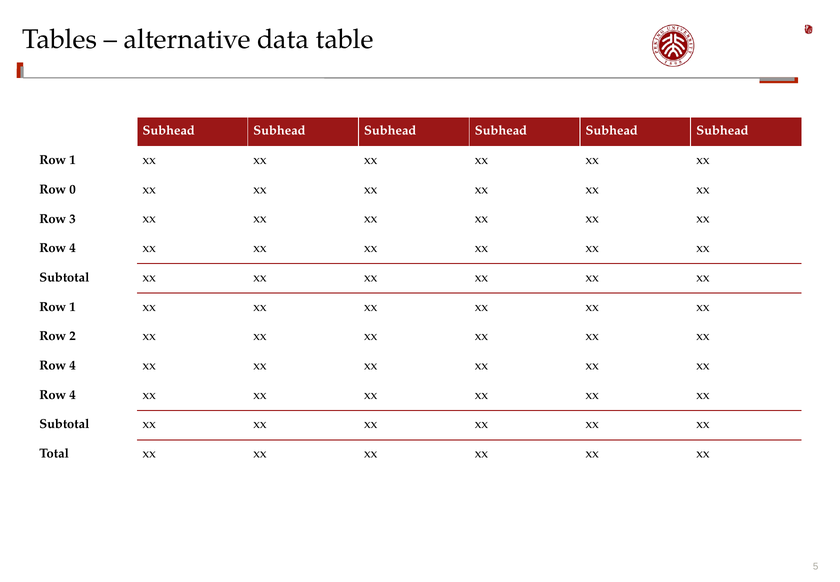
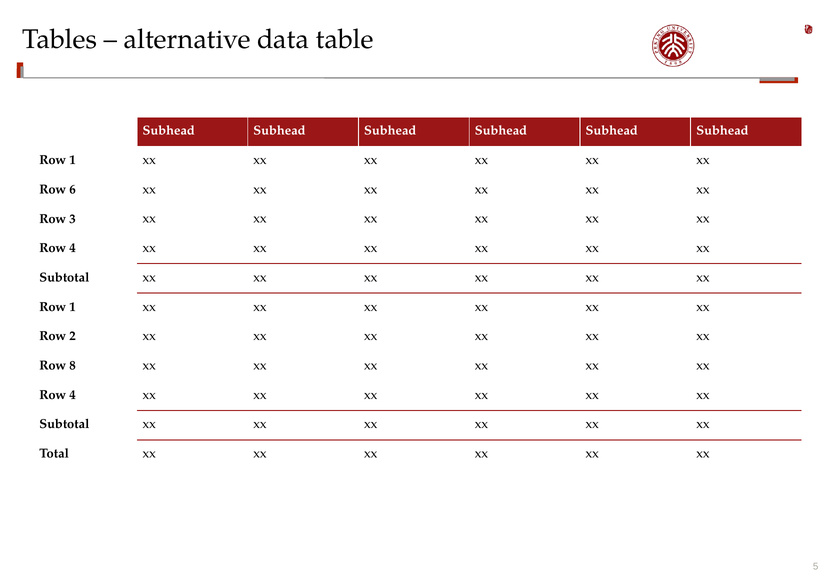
0: 0 -> 6
4 at (73, 365): 4 -> 8
